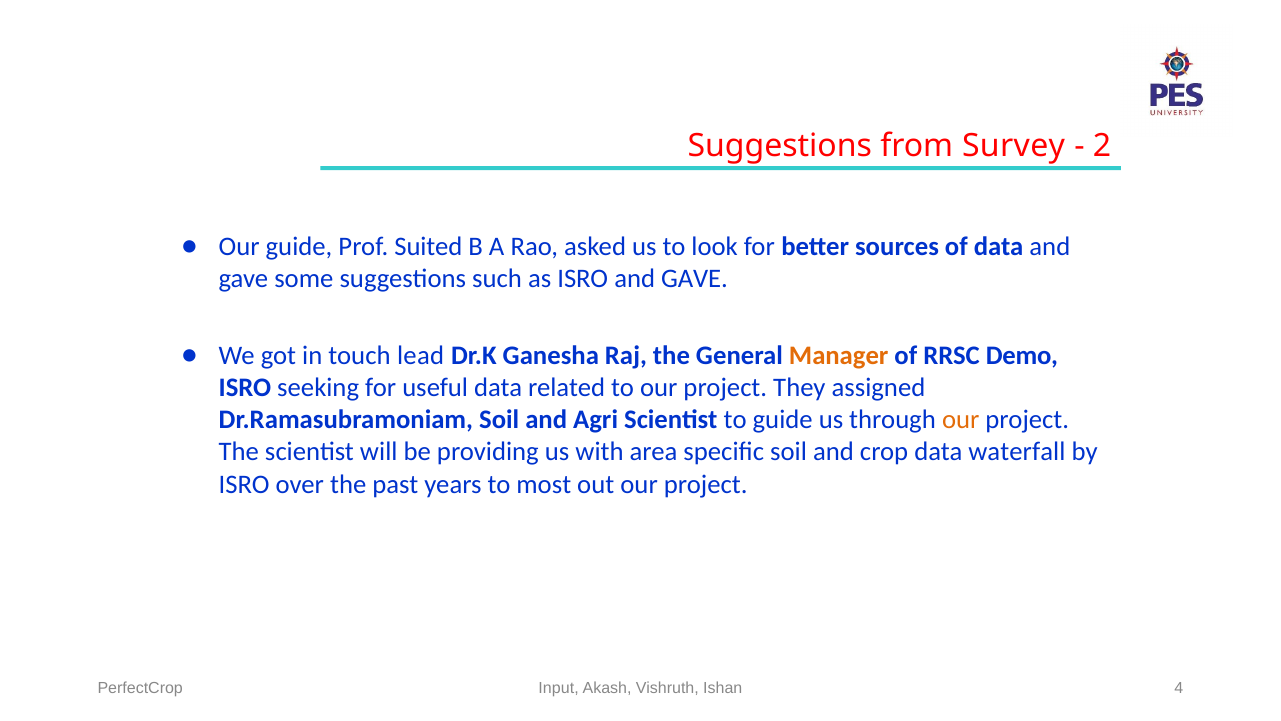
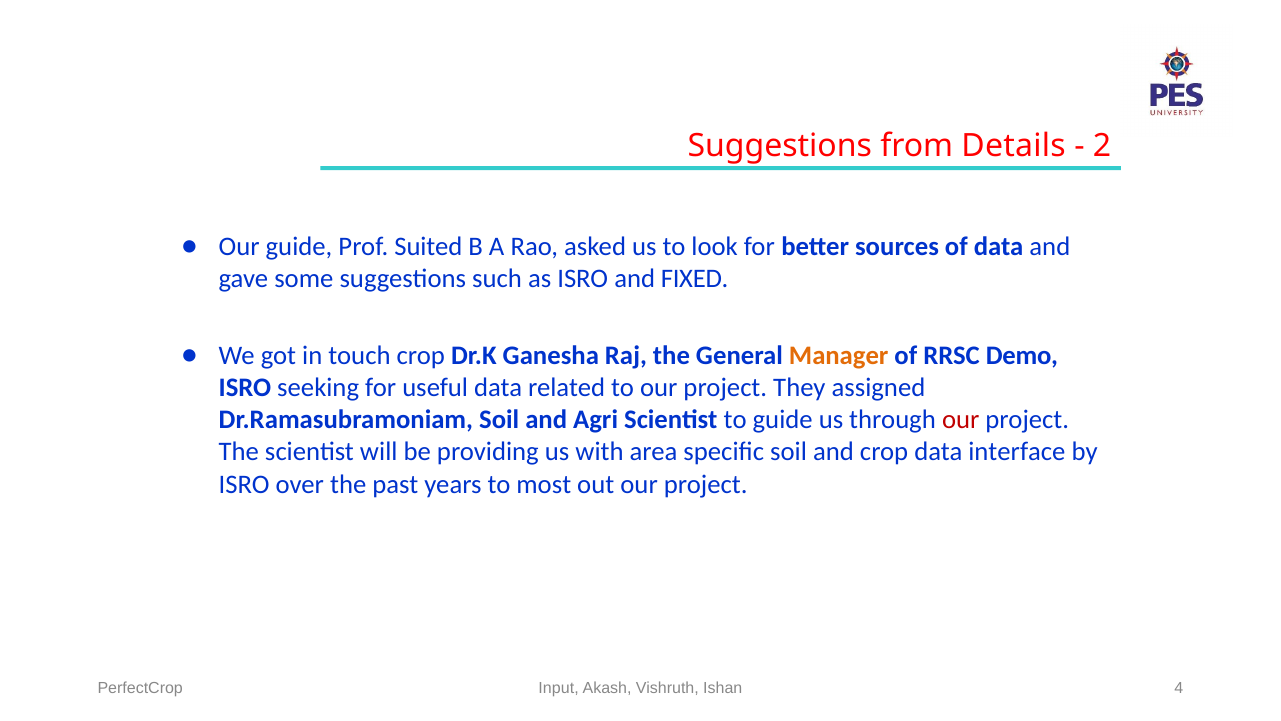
Survey: Survey -> Details
ISRO and GAVE: GAVE -> FIXED
touch lead: lead -> crop
our at (961, 420) colour: orange -> red
waterfall: waterfall -> interface
